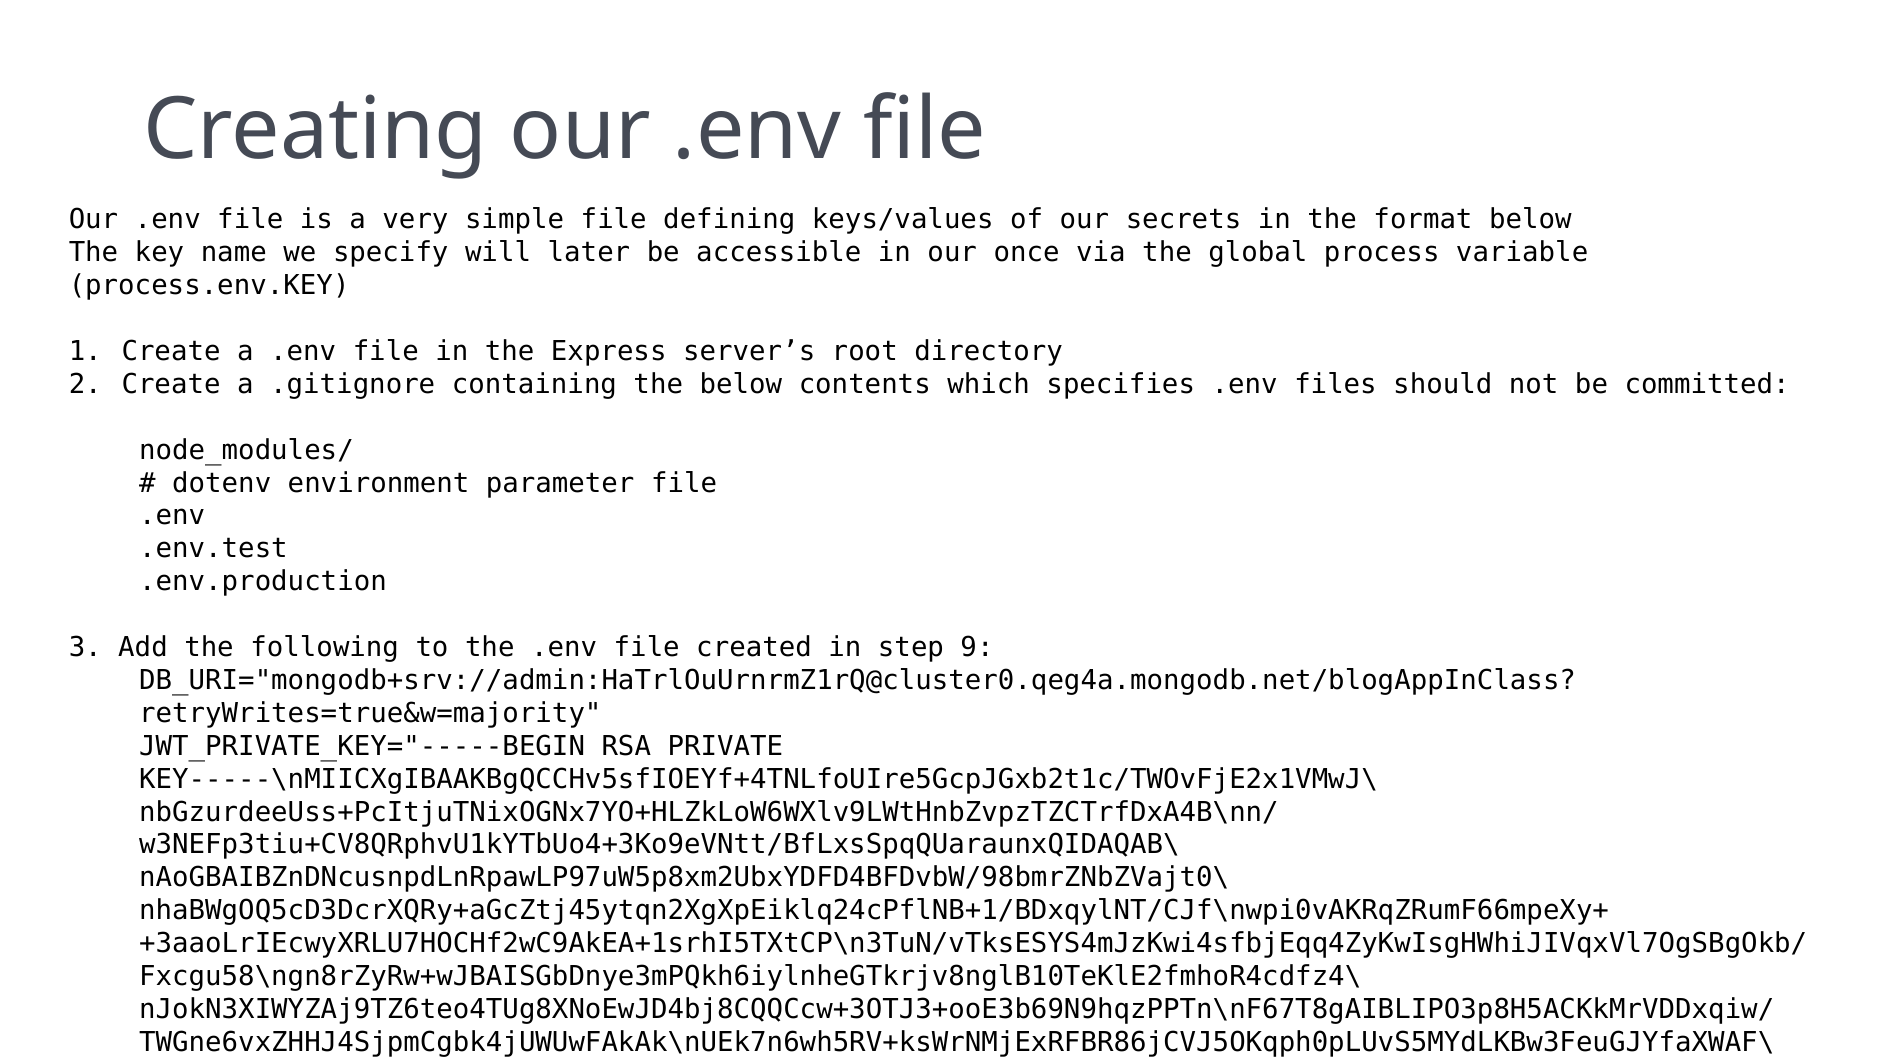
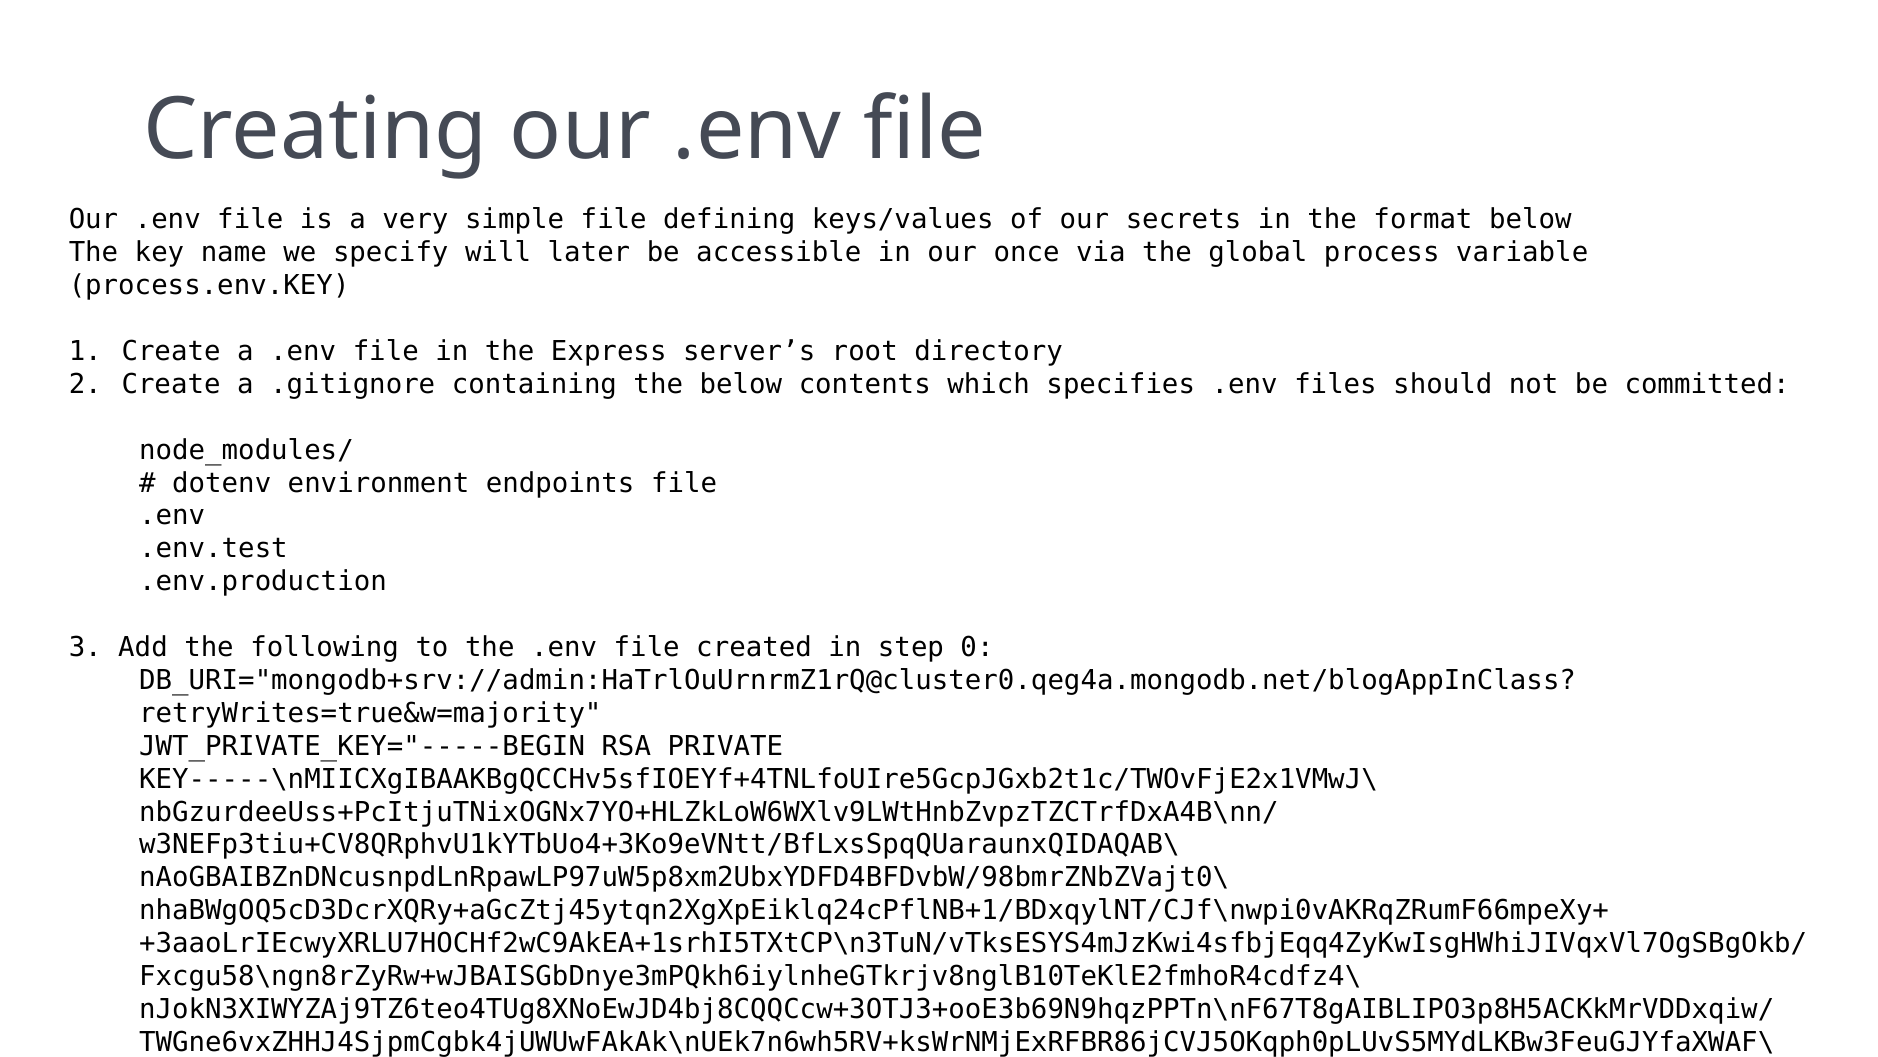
parameter: parameter -> endpoints
9: 9 -> 0
